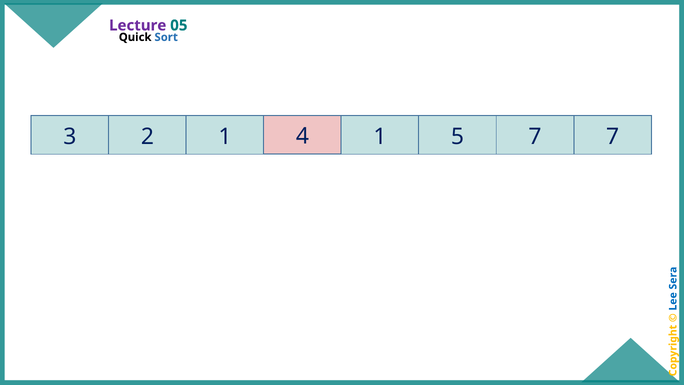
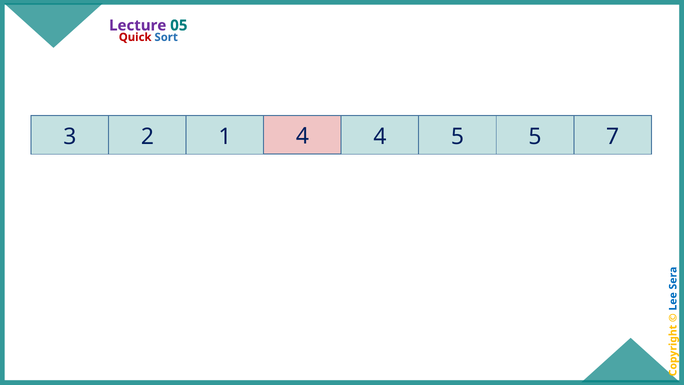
Quick colour: black -> red
3 1: 1 -> 4
5 7: 7 -> 5
